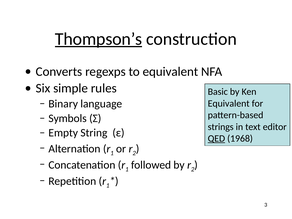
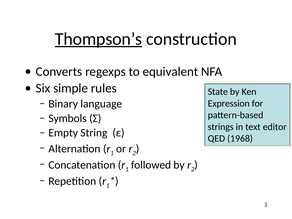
Basic: Basic -> State
Equivalent at (229, 103): Equivalent -> Expression
QED underline: present -> none
